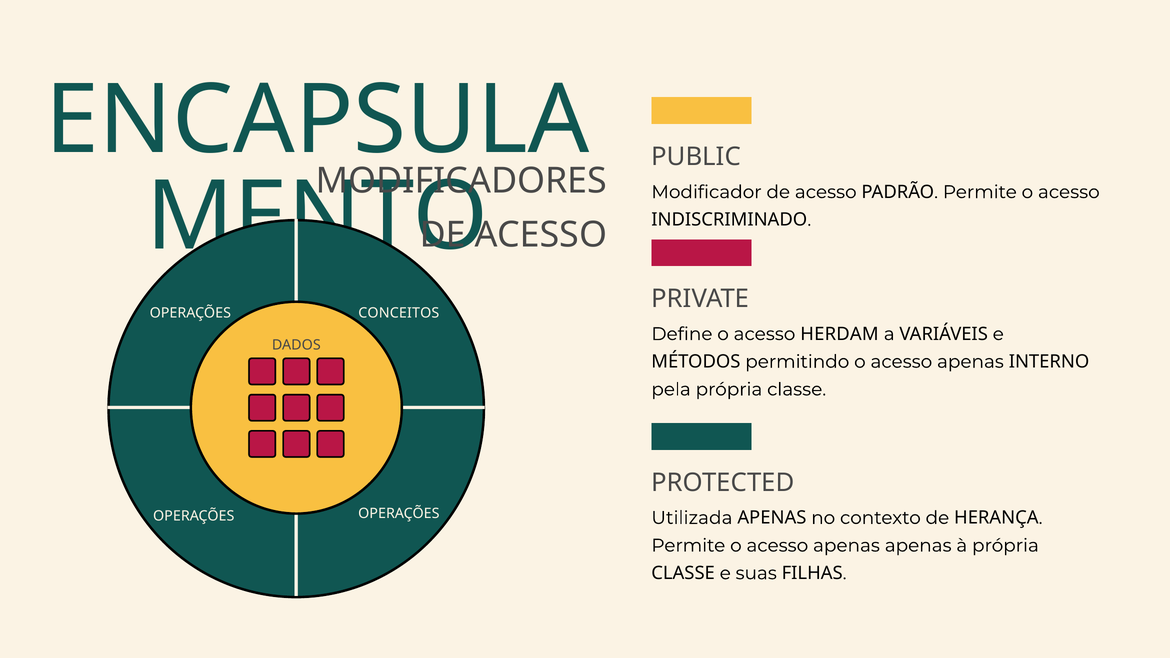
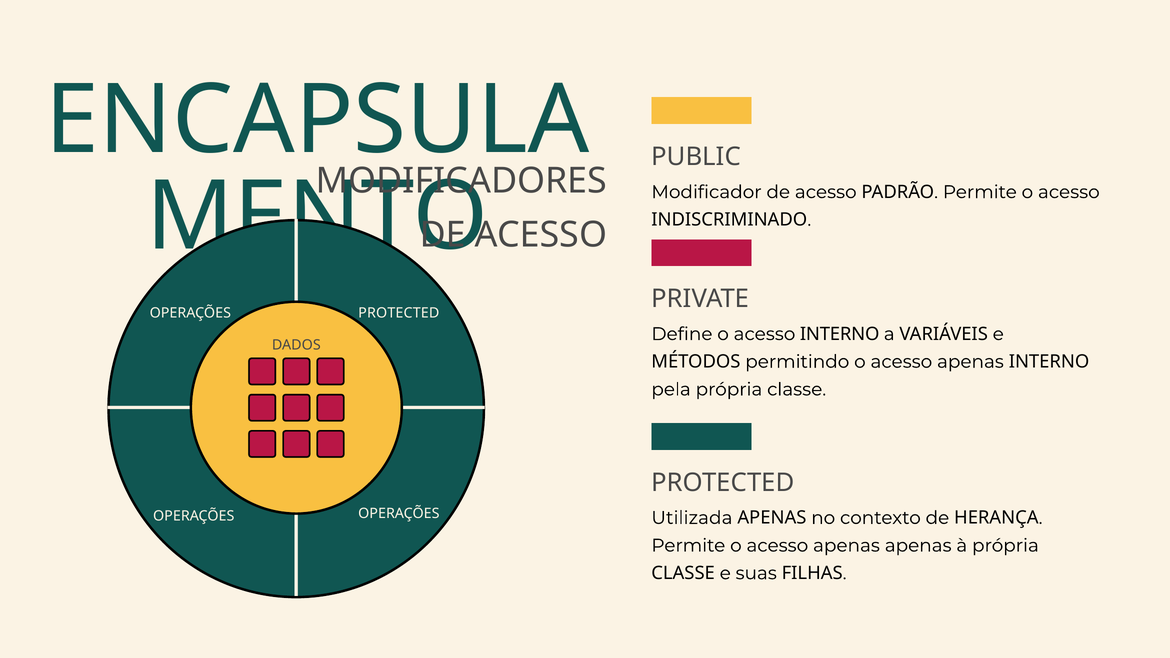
CONCEITOS at (399, 313): CONCEITOS -> PROTECTED
acesso HERDAM: HERDAM -> INTERNO
